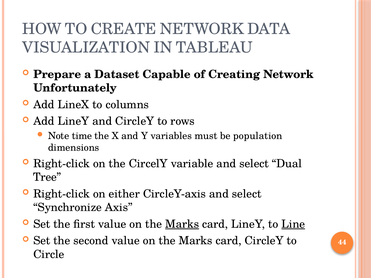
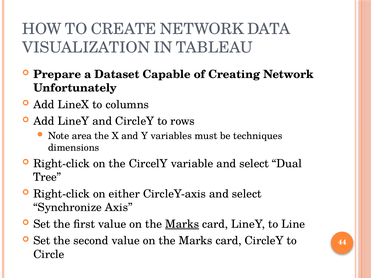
time: time -> area
population: population -> techniques
Line underline: present -> none
